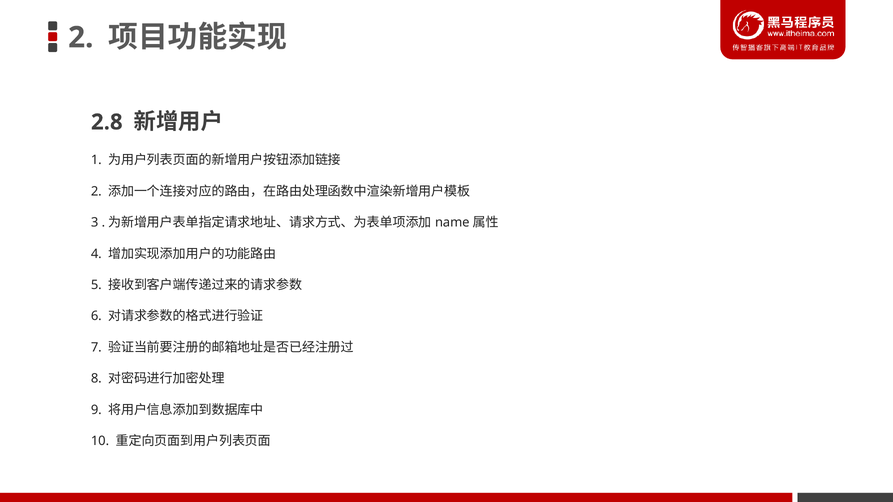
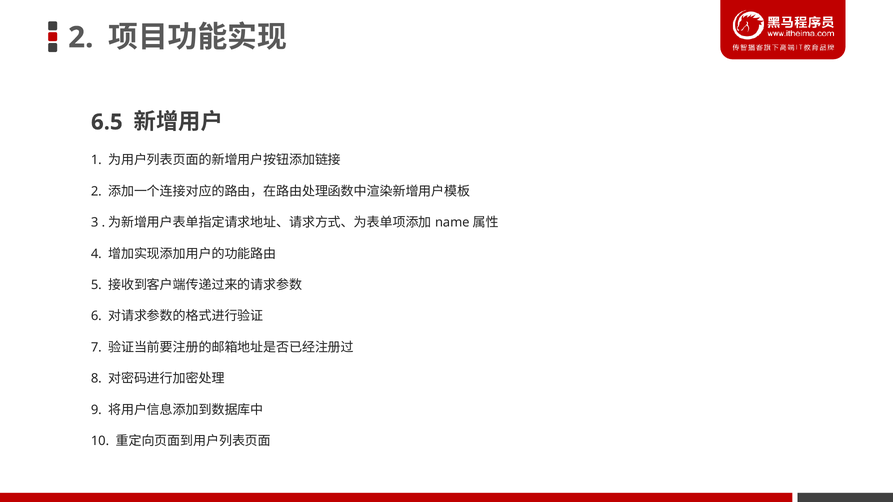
2.8: 2.8 -> 6.5
